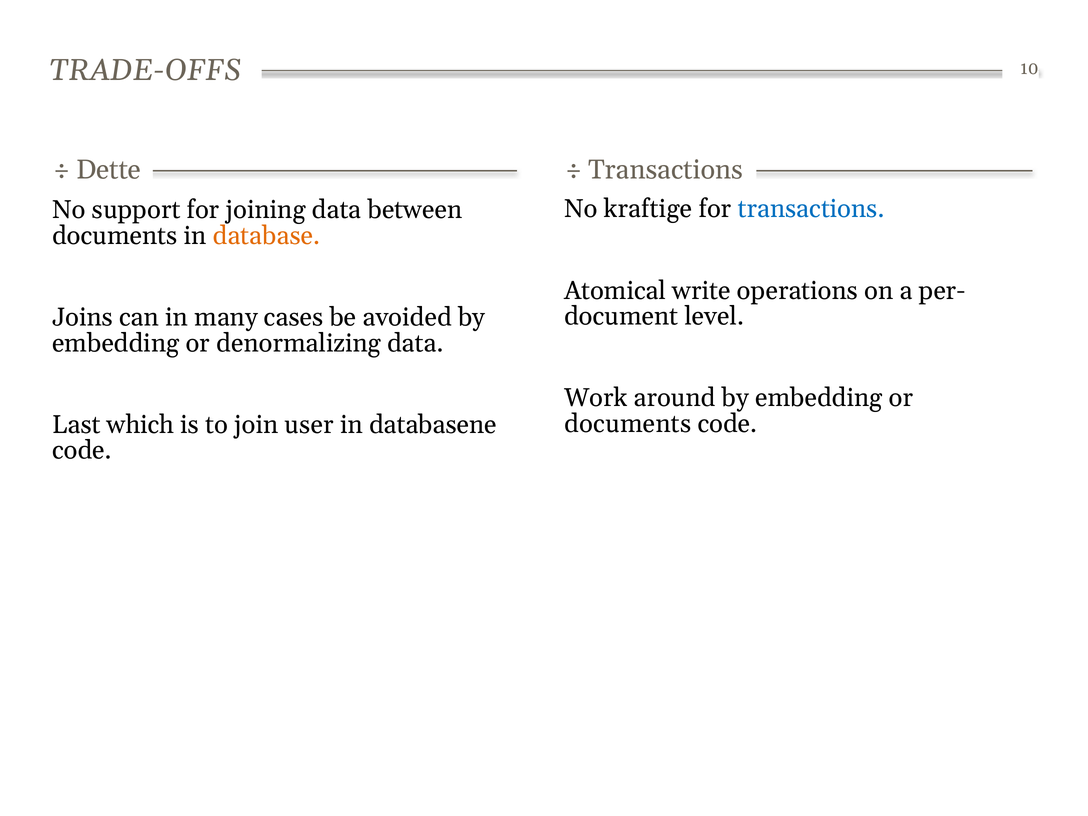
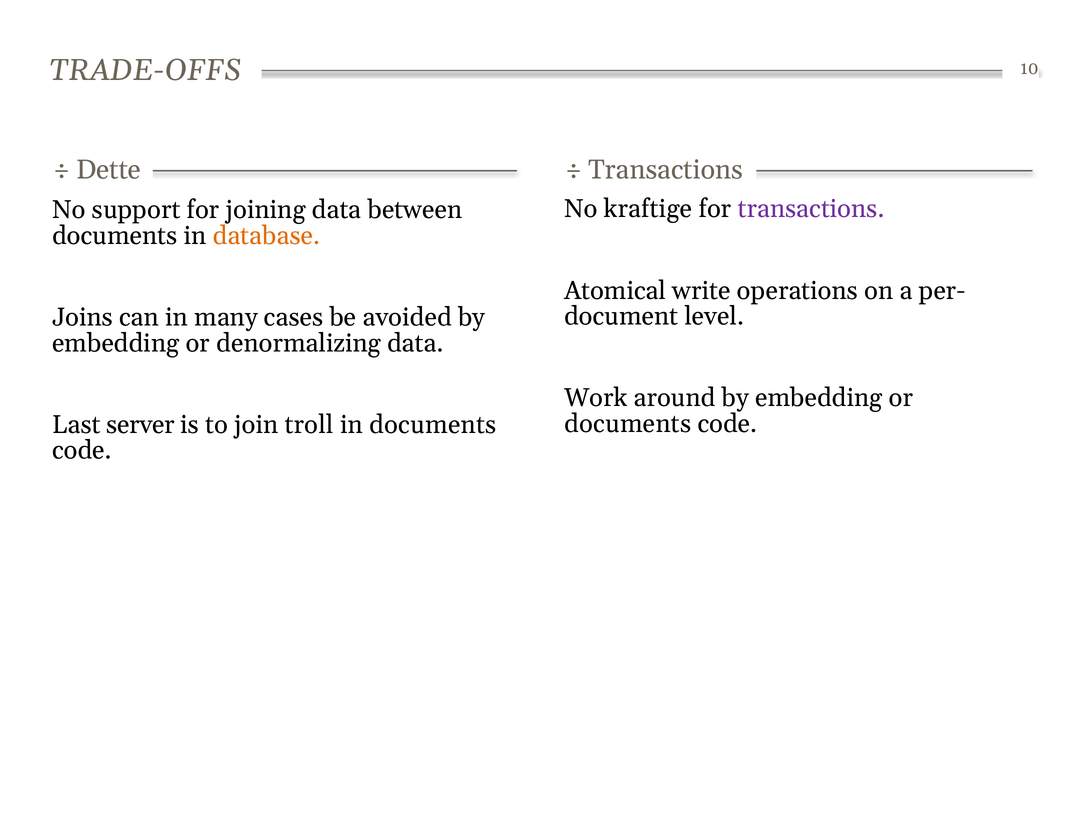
transactions at (811, 209) colour: blue -> purple
which: which -> server
user: user -> troll
in databasene: databasene -> documents
